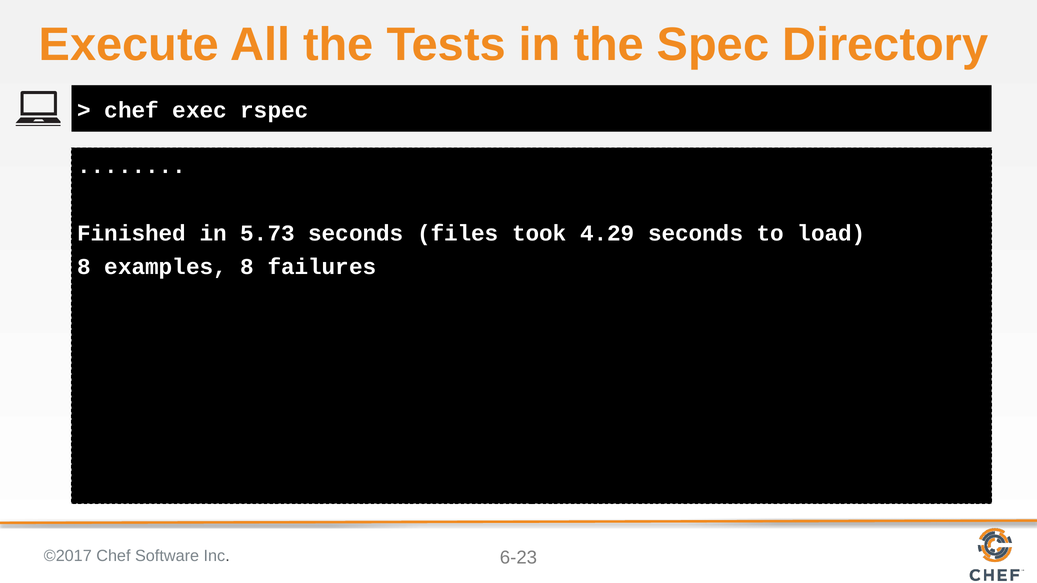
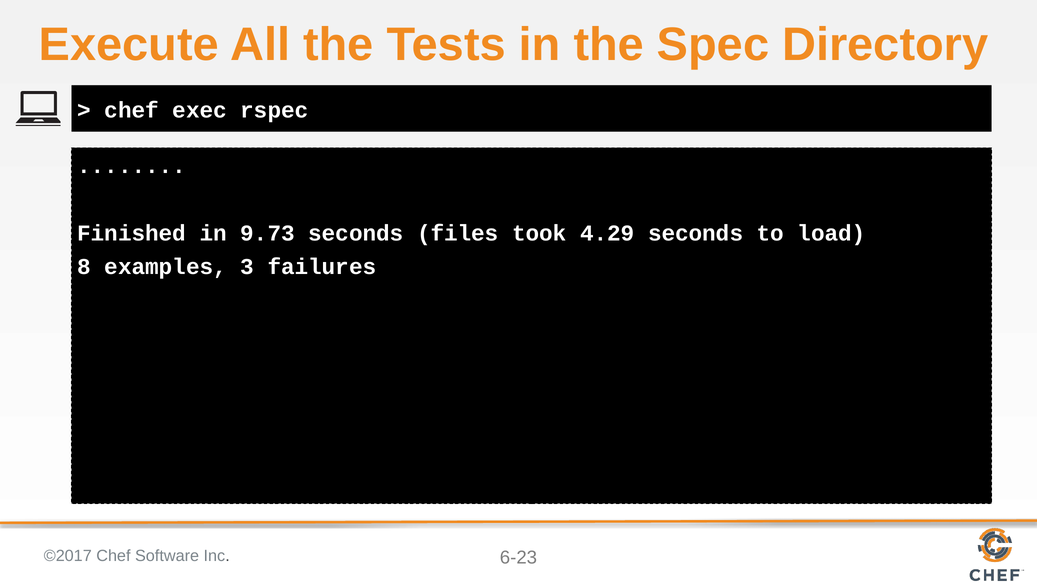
5.73: 5.73 -> 9.73
examples 8: 8 -> 3
